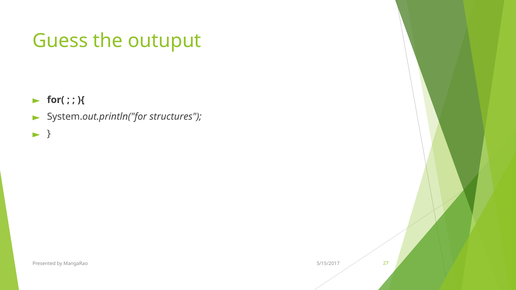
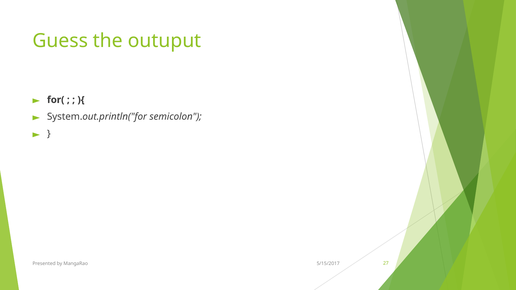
structures: structures -> semicolon
